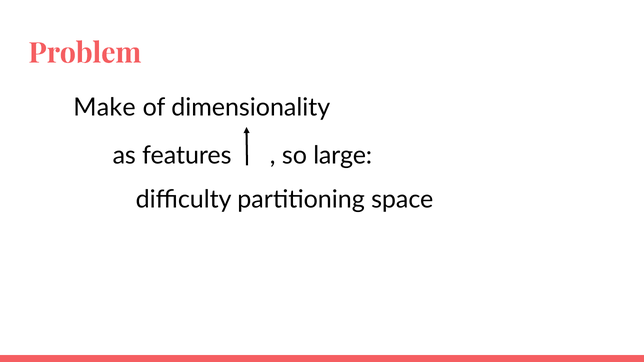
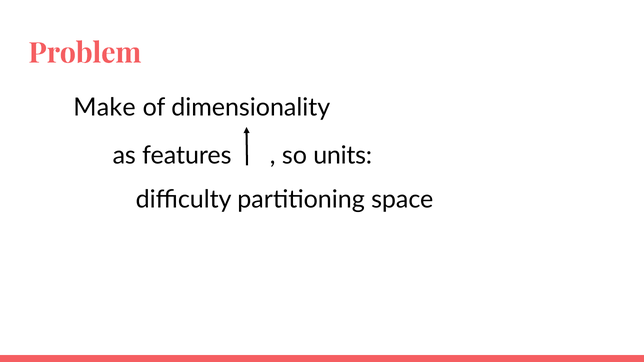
large: large -> units
